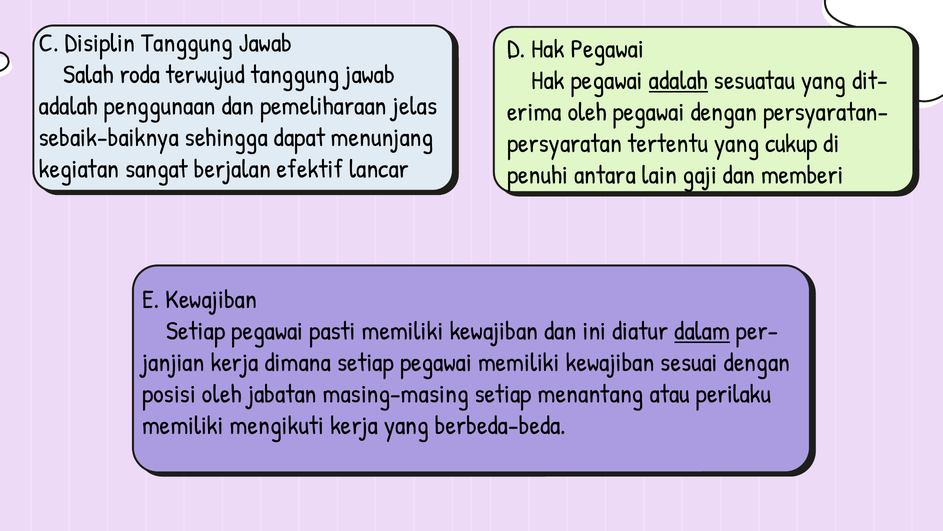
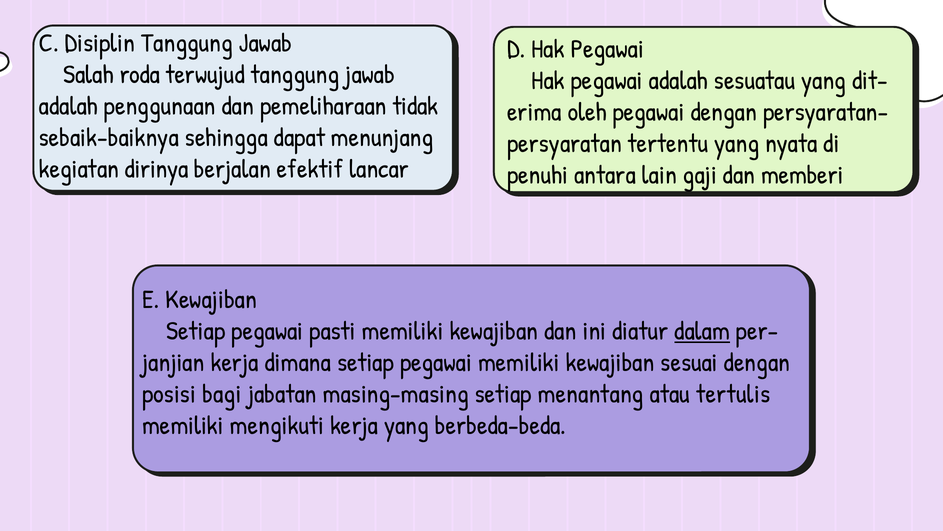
adalah at (678, 81) underline: present -> none
jelas: jelas -> tidak
cukup: cukup -> nyata
sangat: sangat -> dirinya
posisi oleh: oleh -> bagi
perilaku: perilaku -> tertulis
